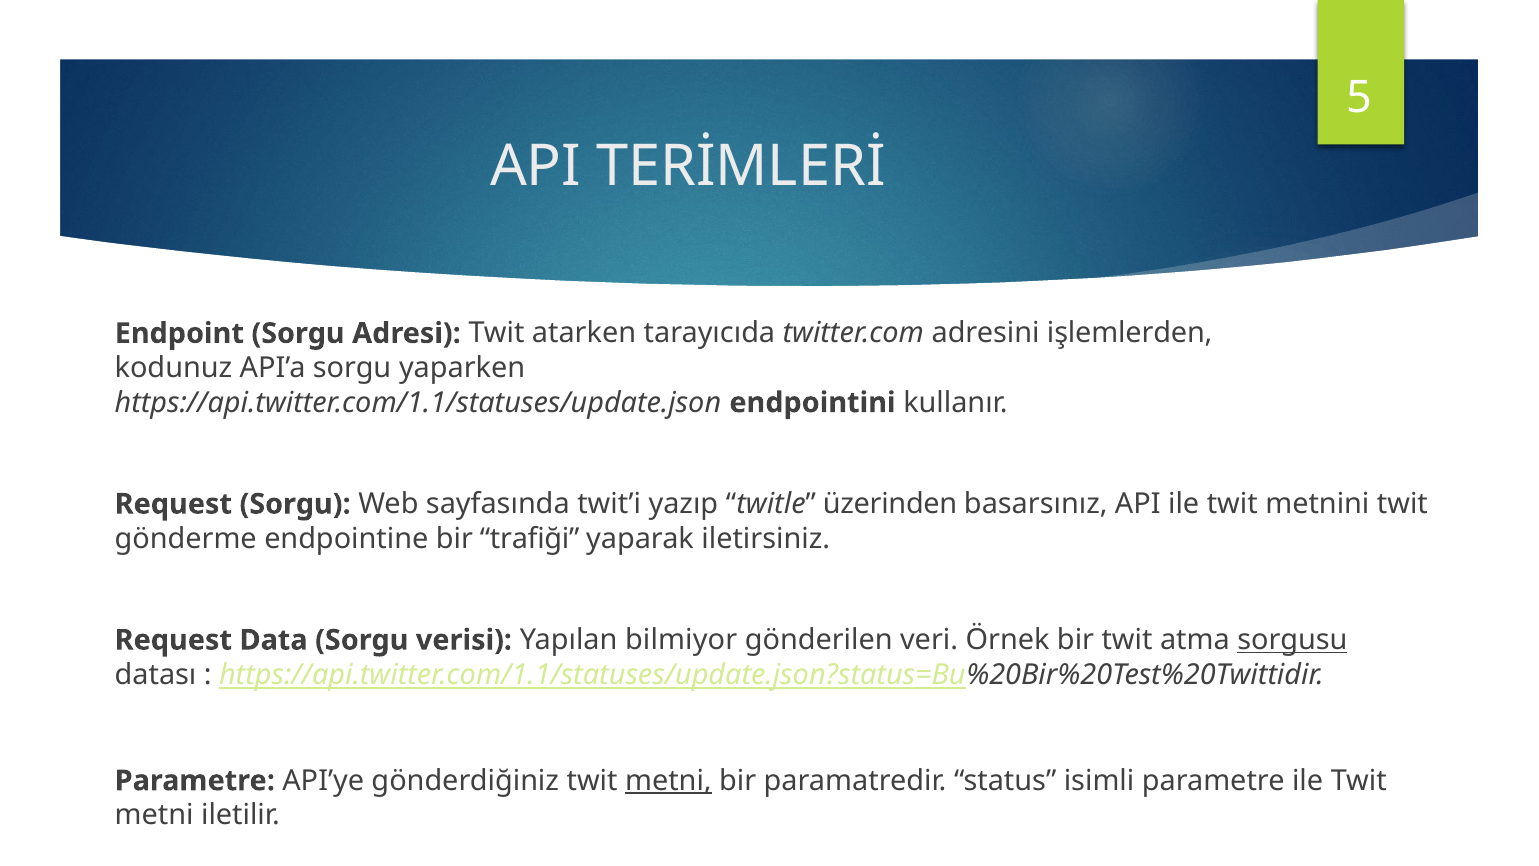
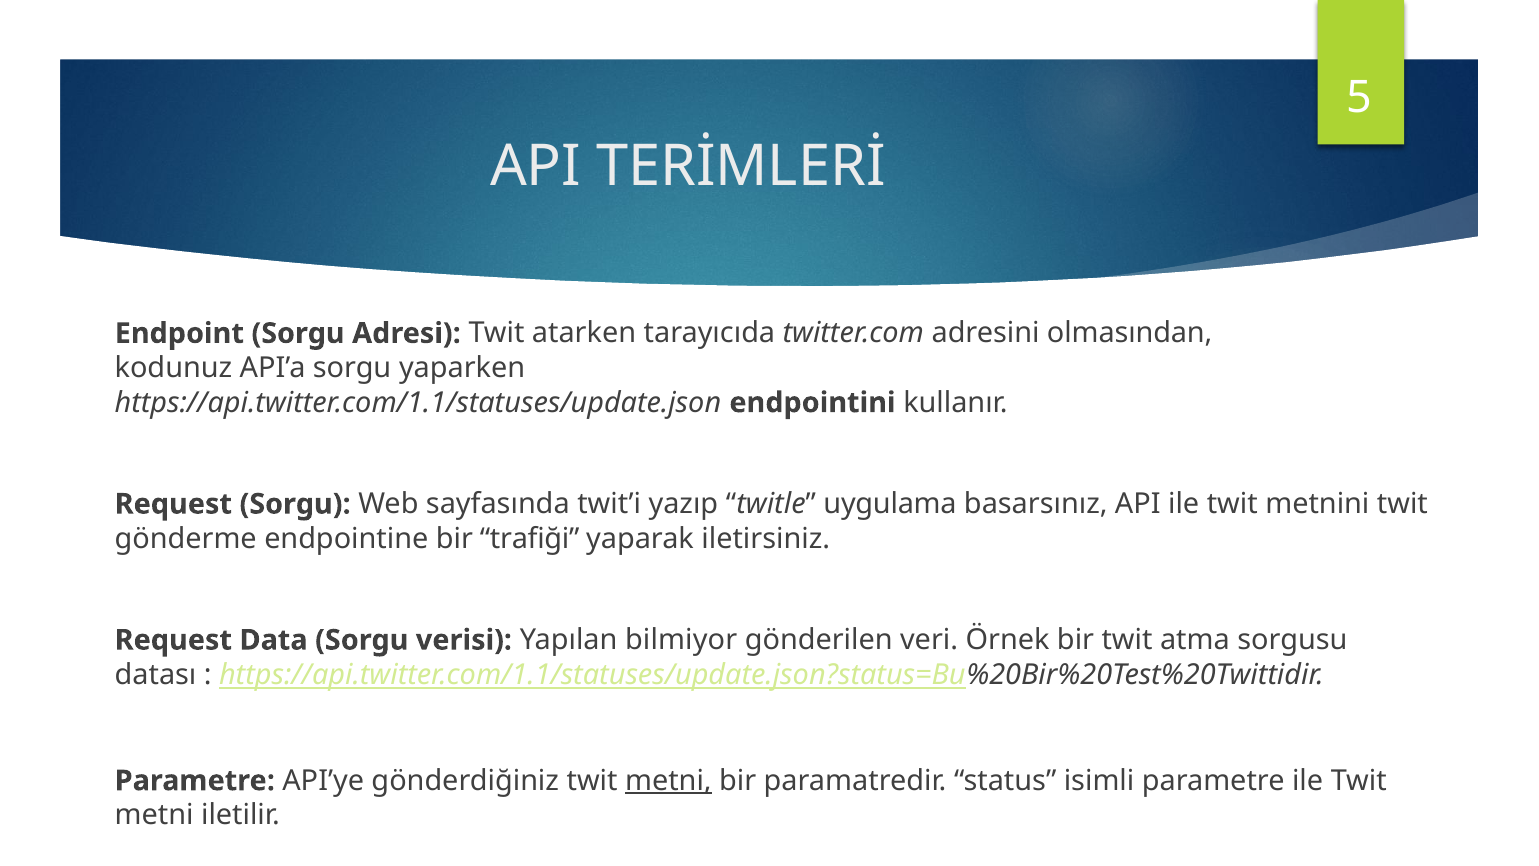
işlemlerden: işlemlerden -> olmasından
üzerinden: üzerinden -> uygulama
sorgusu underline: present -> none
